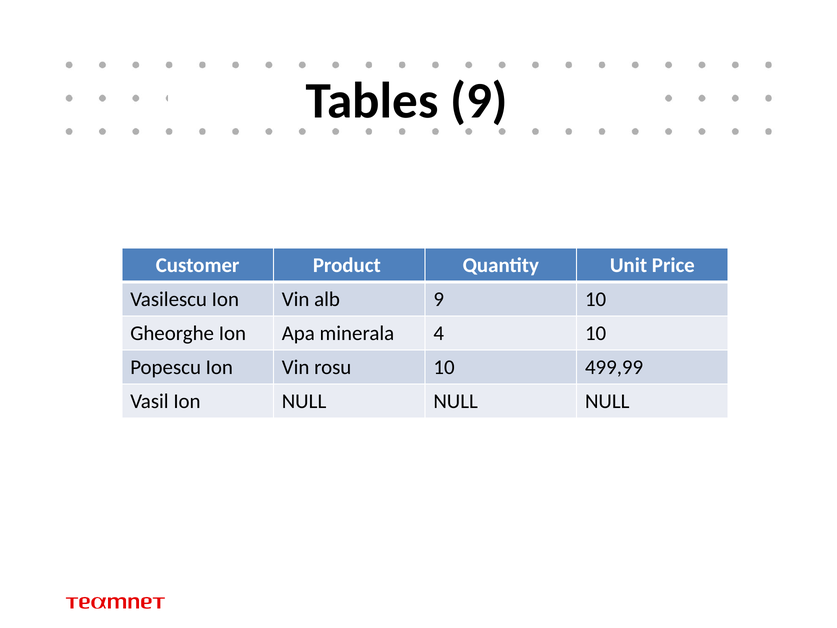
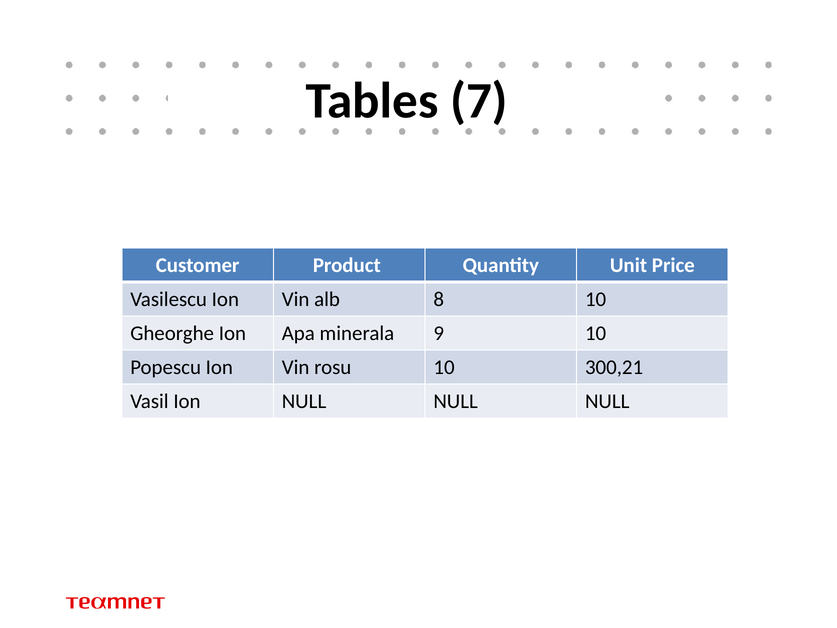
Tables 9: 9 -> 7
alb 9: 9 -> 8
4: 4 -> 9
499,99: 499,99 -> 300,21
